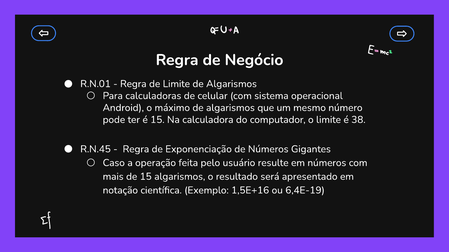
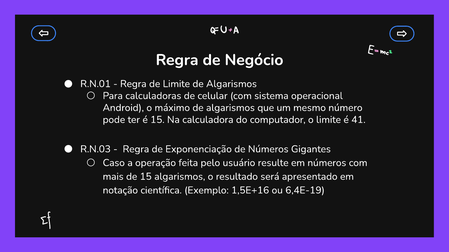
38: 38 -> 41
R.N.45: R.N.45 -> R.N.03
